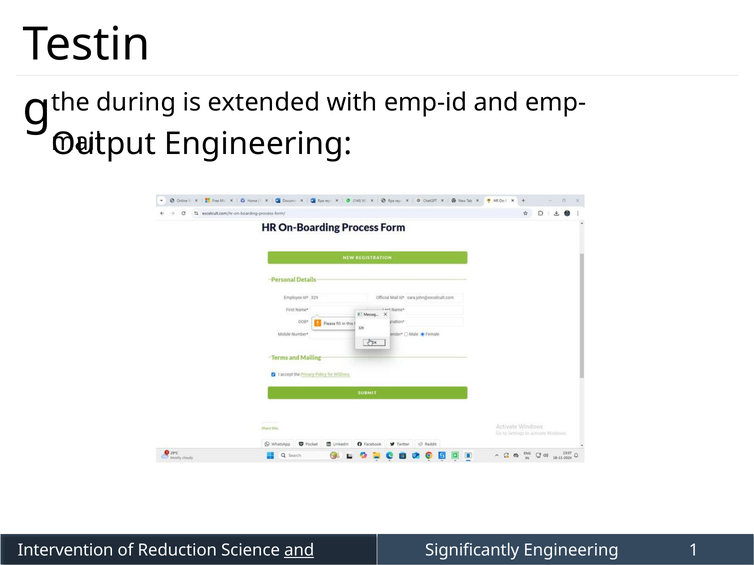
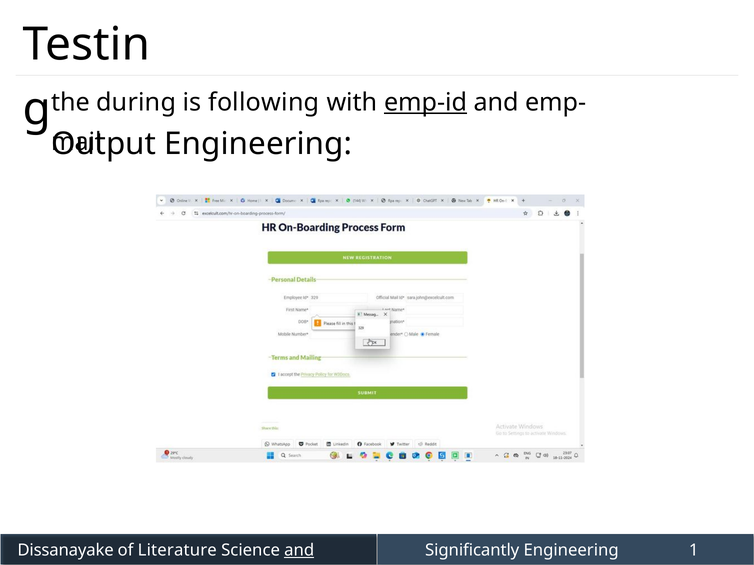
extended: extended -> following
emp-id underline: none -> present
Intervention: Intervention -> Dissanayake
Reduction: Reduction -> Literature
